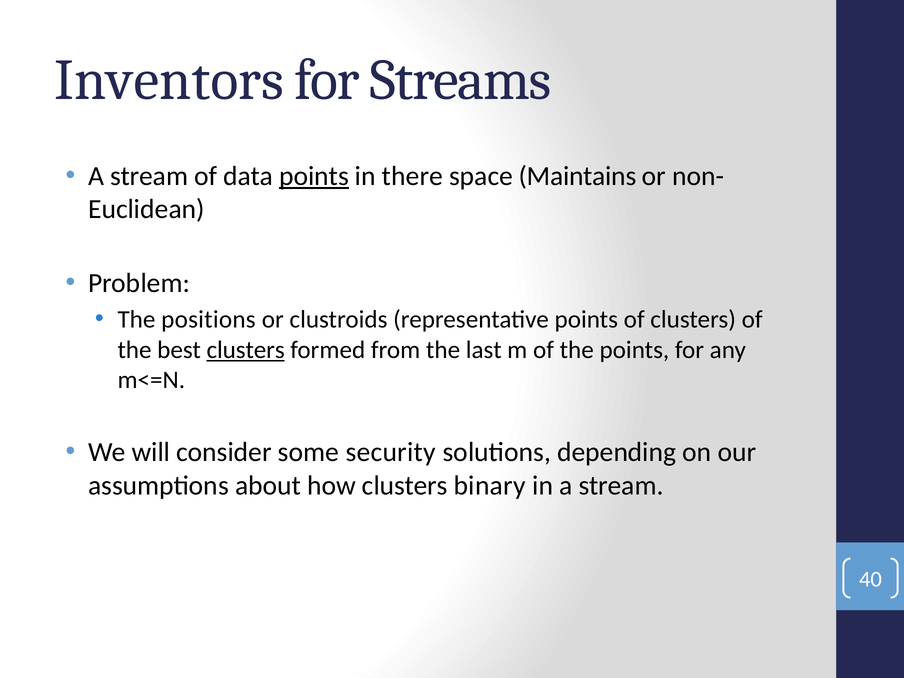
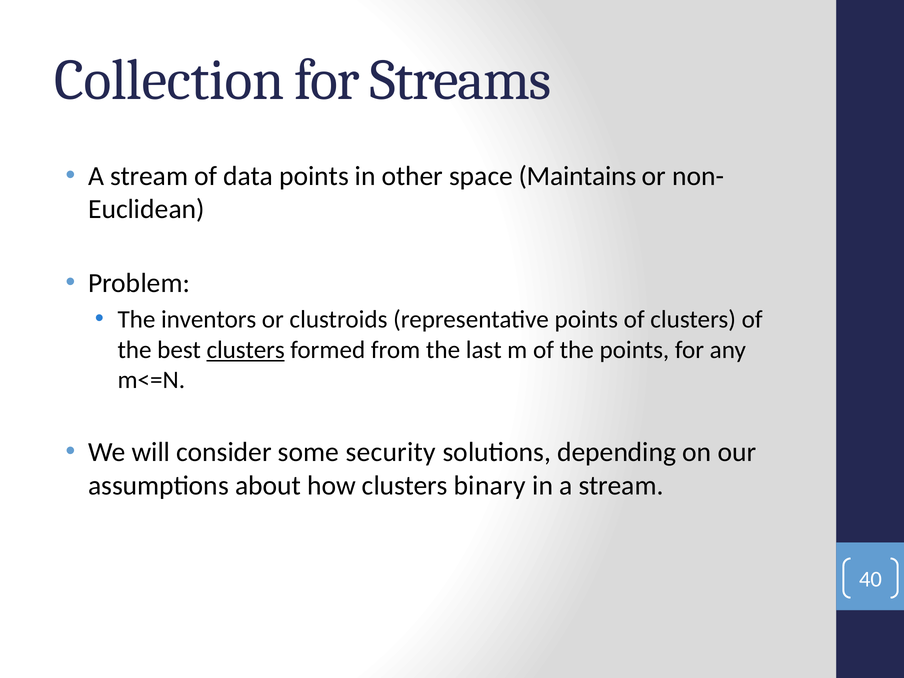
Inventors: Inventors -> Collection
points at (314, 176) underline: present -> none
there: there -> other
positions: positions -> inventors
